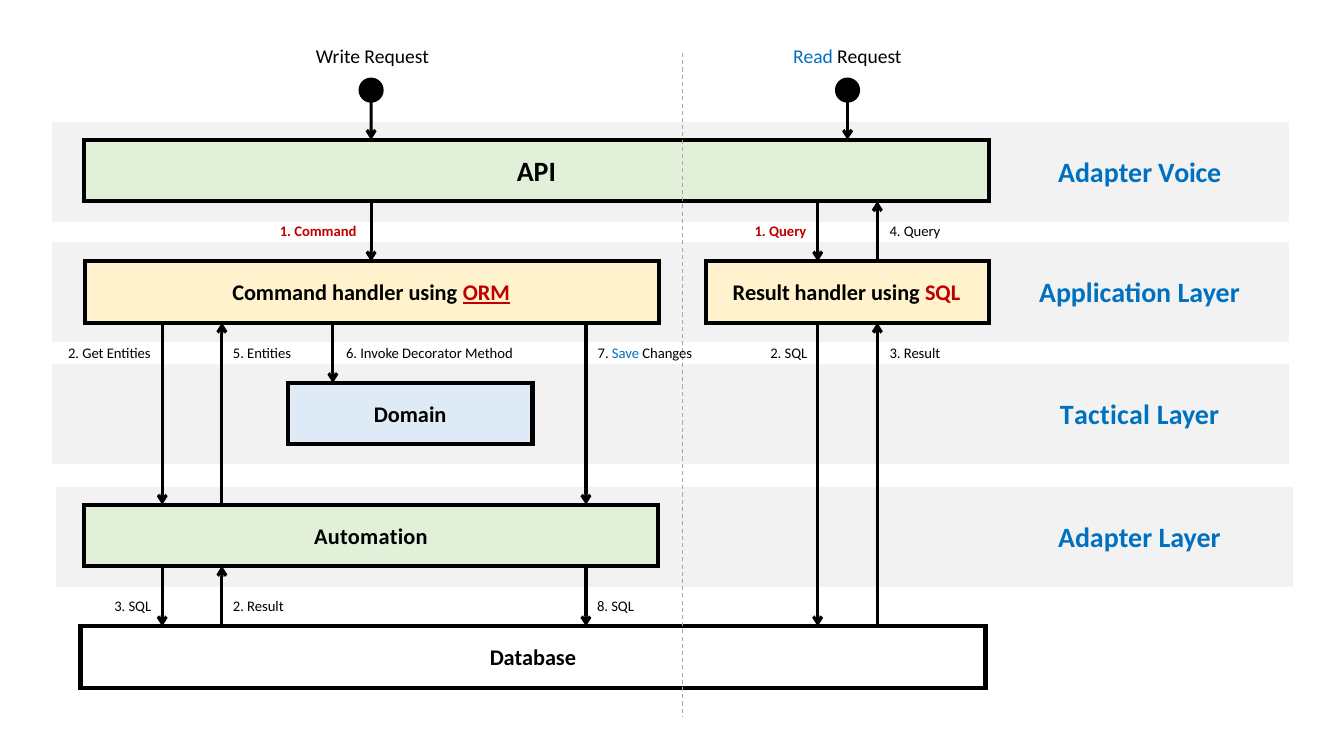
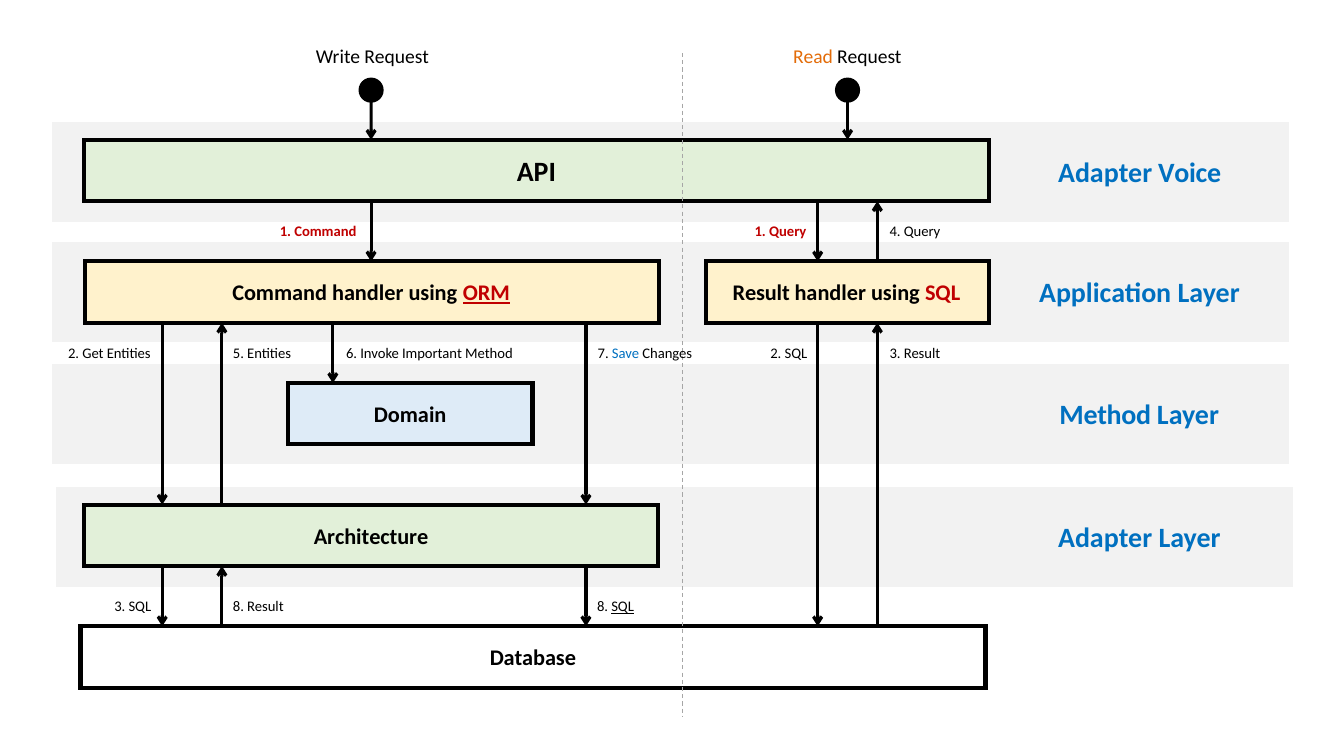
Read colour: blue -> orange
Decorator: Decorator -> Important
Tactical at (1105, 416): Tactical -> Method
Automation: Automation -> Architecture
SQL 2: 2 -> 8
SQL at (623, 607) underline: none -> present
